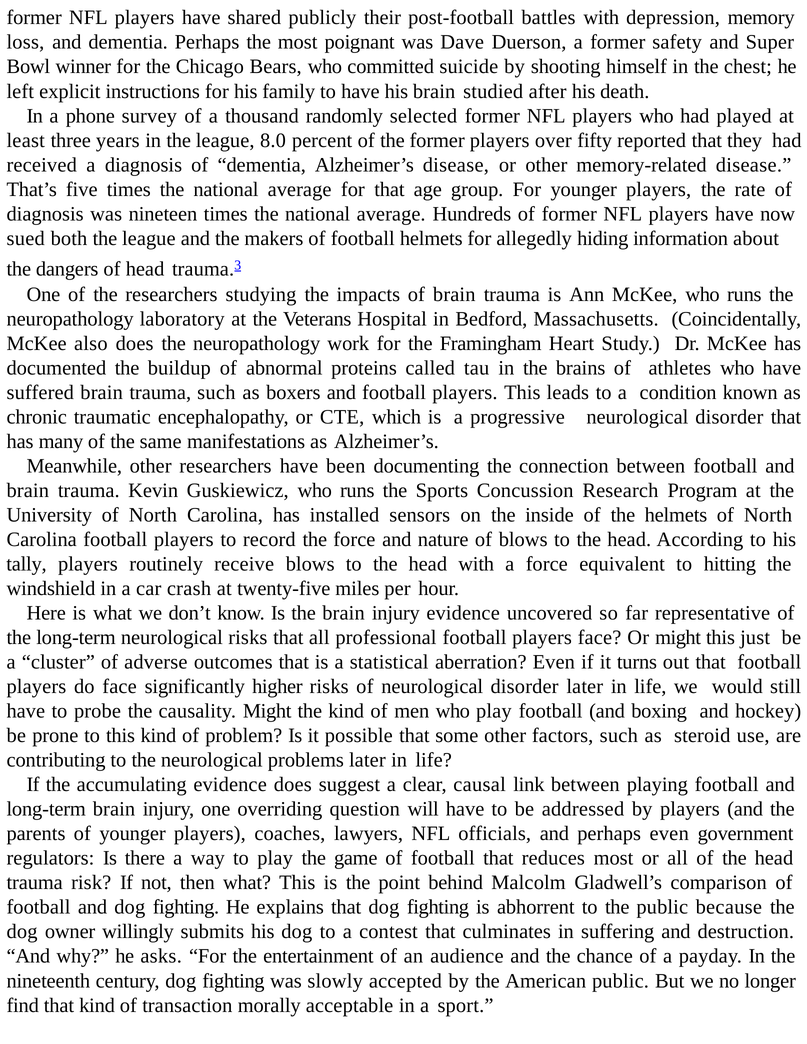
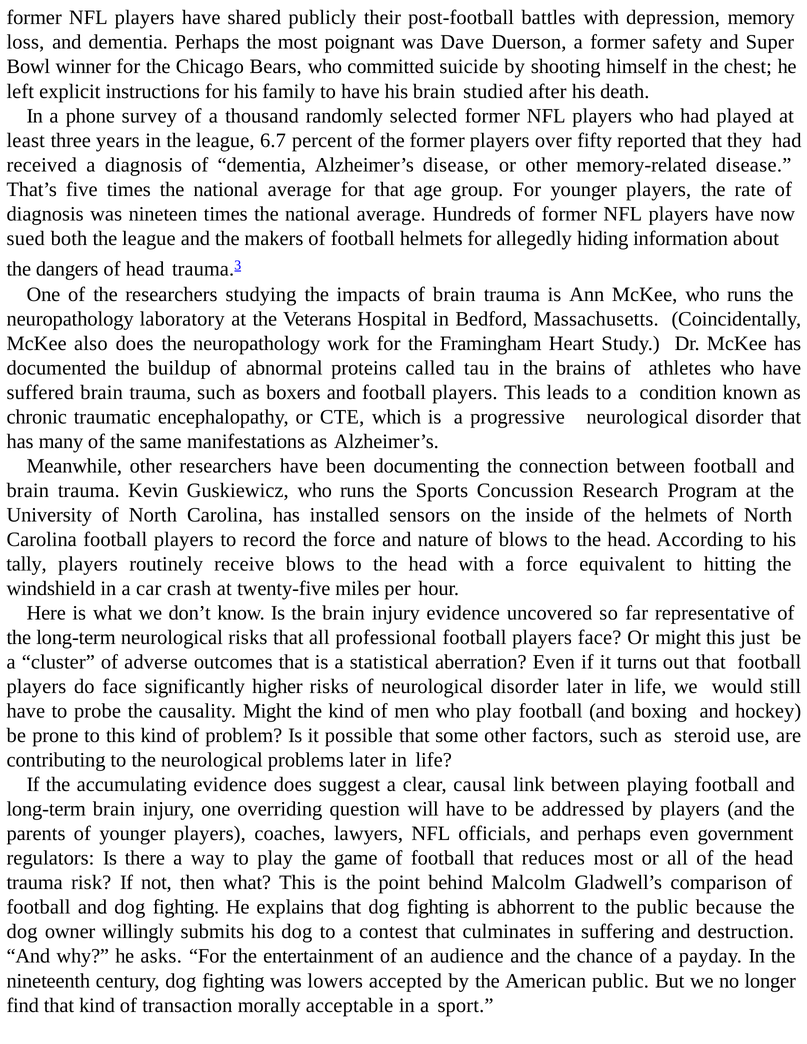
8.0: 8.0 -> 6.7
slowly: slowly -> lowers
